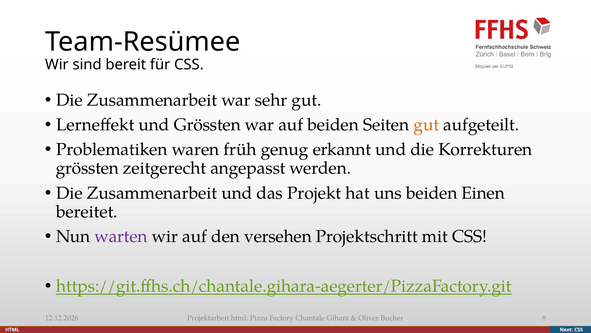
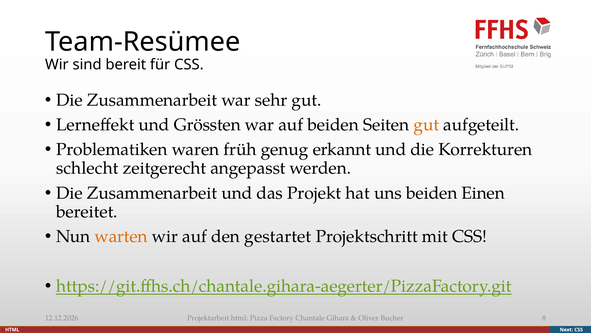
grössten at (87, 168): grössten -> schlecht
warten colour: purple -> orange
versehen: versehen -> gestartet
